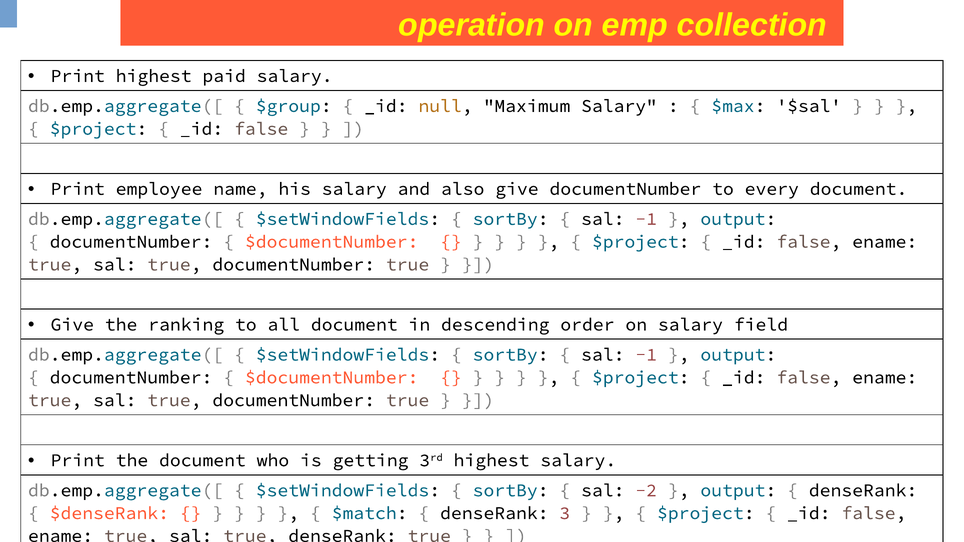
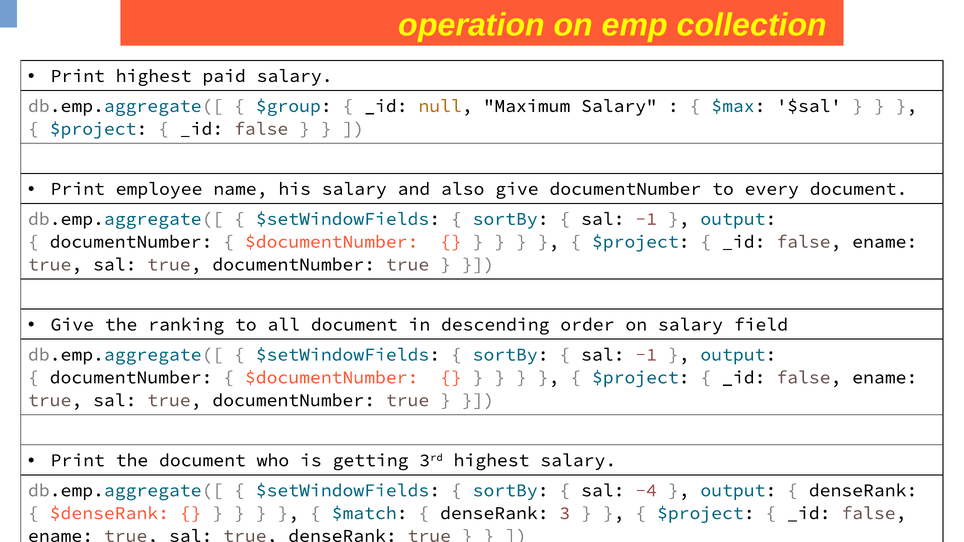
-2: -2 -> -4
